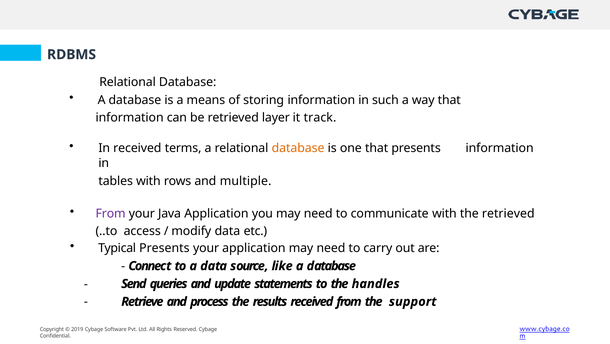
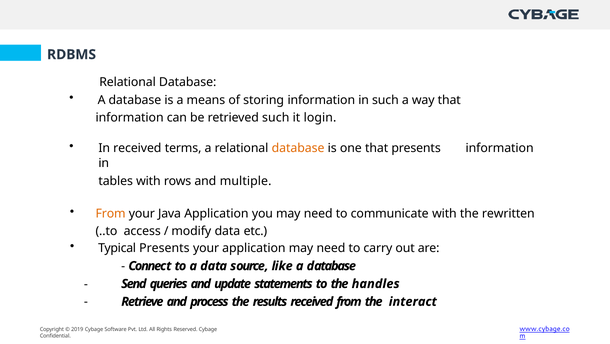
retrieved layer: layer -> such
track: track -> login
From at (111, 213) colour: purple -> orange
the retrieved: retrieved -> rewritten
support: support -> interact
